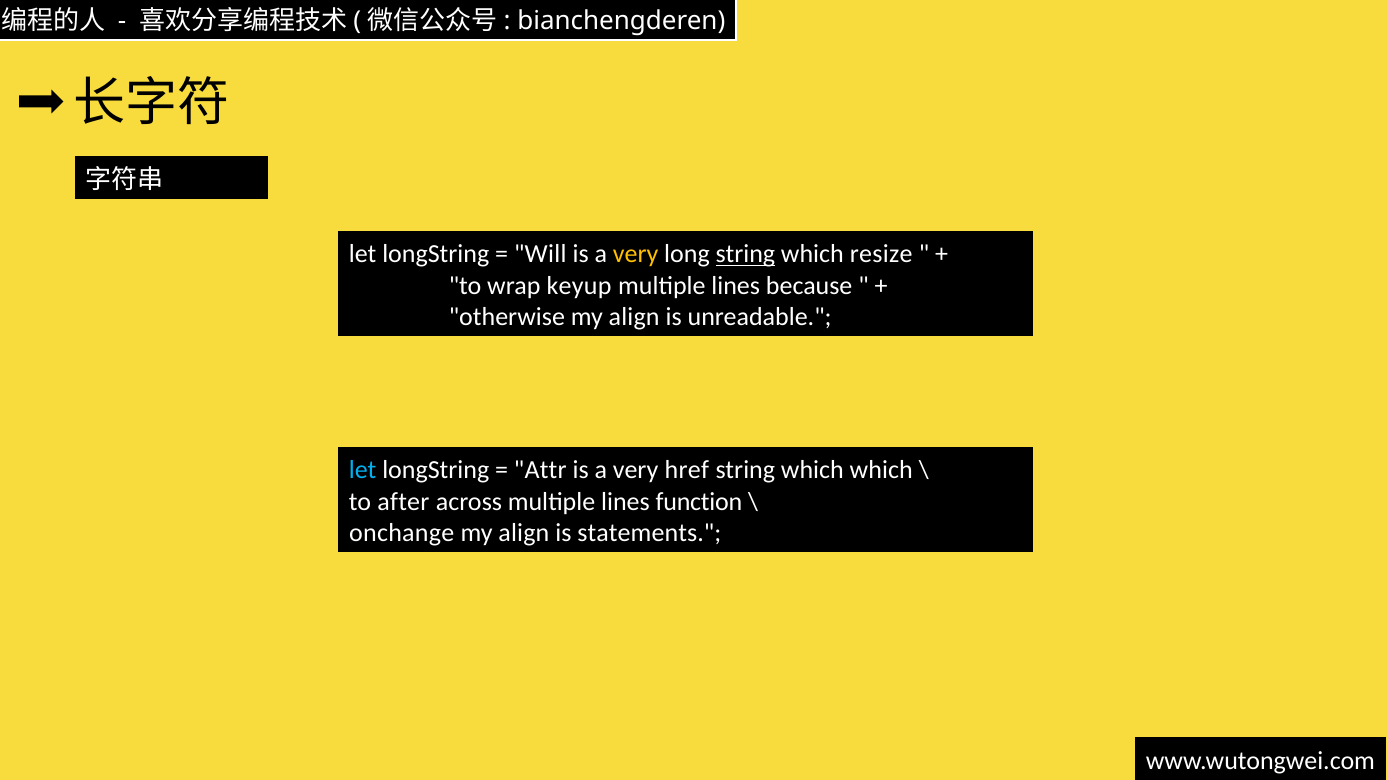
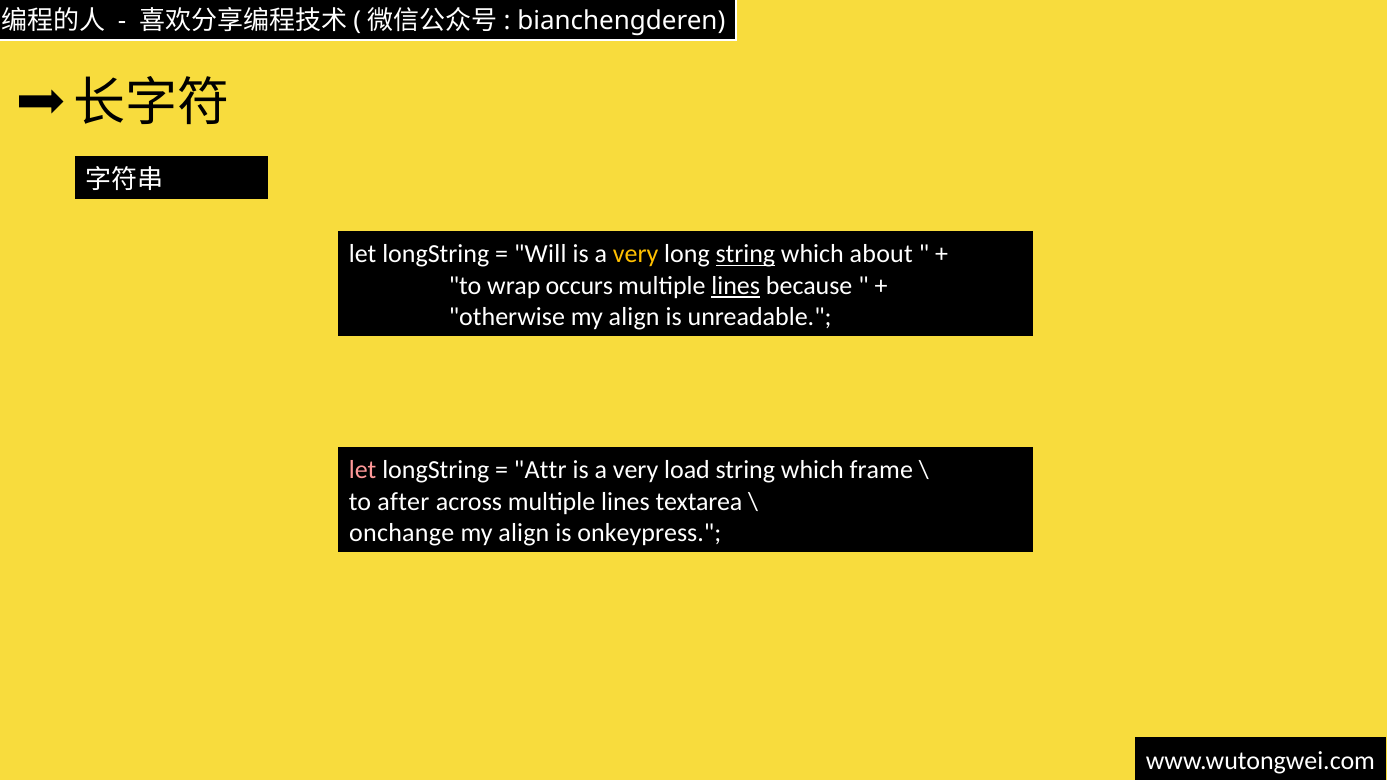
resize: resize -> about
keyup: keyup -> occurs
lines at (736, 286) underline: none -> present
let at (363, 471) colour: light blue -> pink
href: href -> load
which which: which -> frame
function: function -> textarea
statements: statements -> onkeypress
